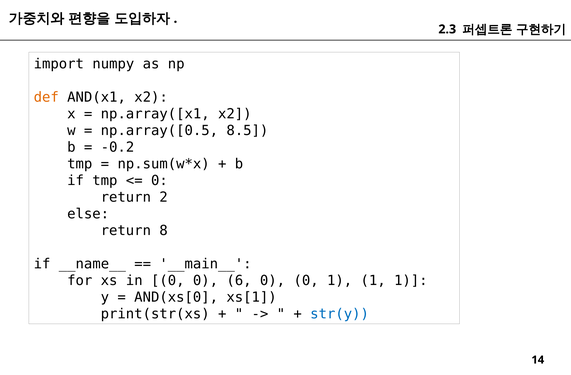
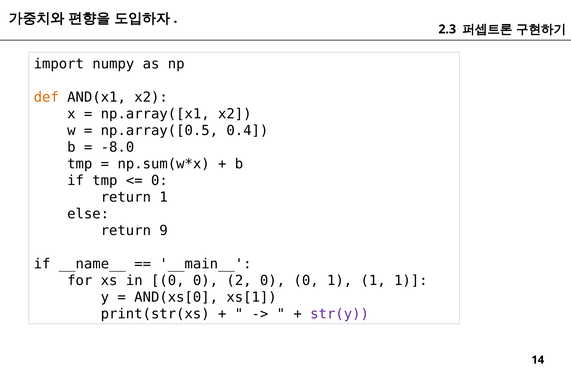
8.5: 8.5 -> 0.4
-0.2: -0.2 -> -8.0
return 2: 2 -> 1
8: 8 -> 9
6: 6 -> 2
str(y colour: blue -> purple
